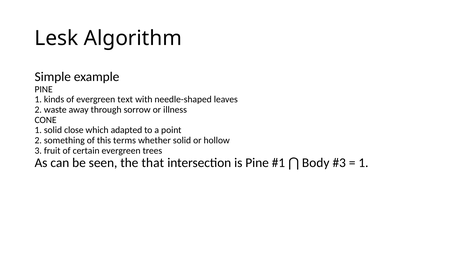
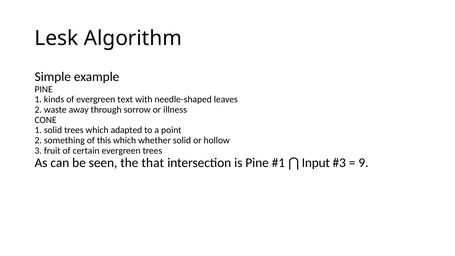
solid close: close -> trees
this terms: terms -> which
Body: Body -> Input
1 at (363, 163): 1 -> 9
